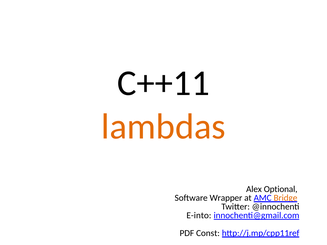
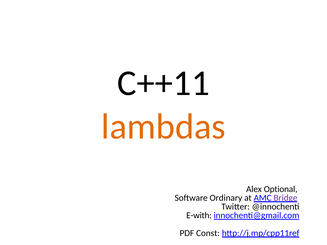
Wrapper: Wrapper -> Ordinary
Bridge colour: orange -> purple
E-into: E-into -> E-with
